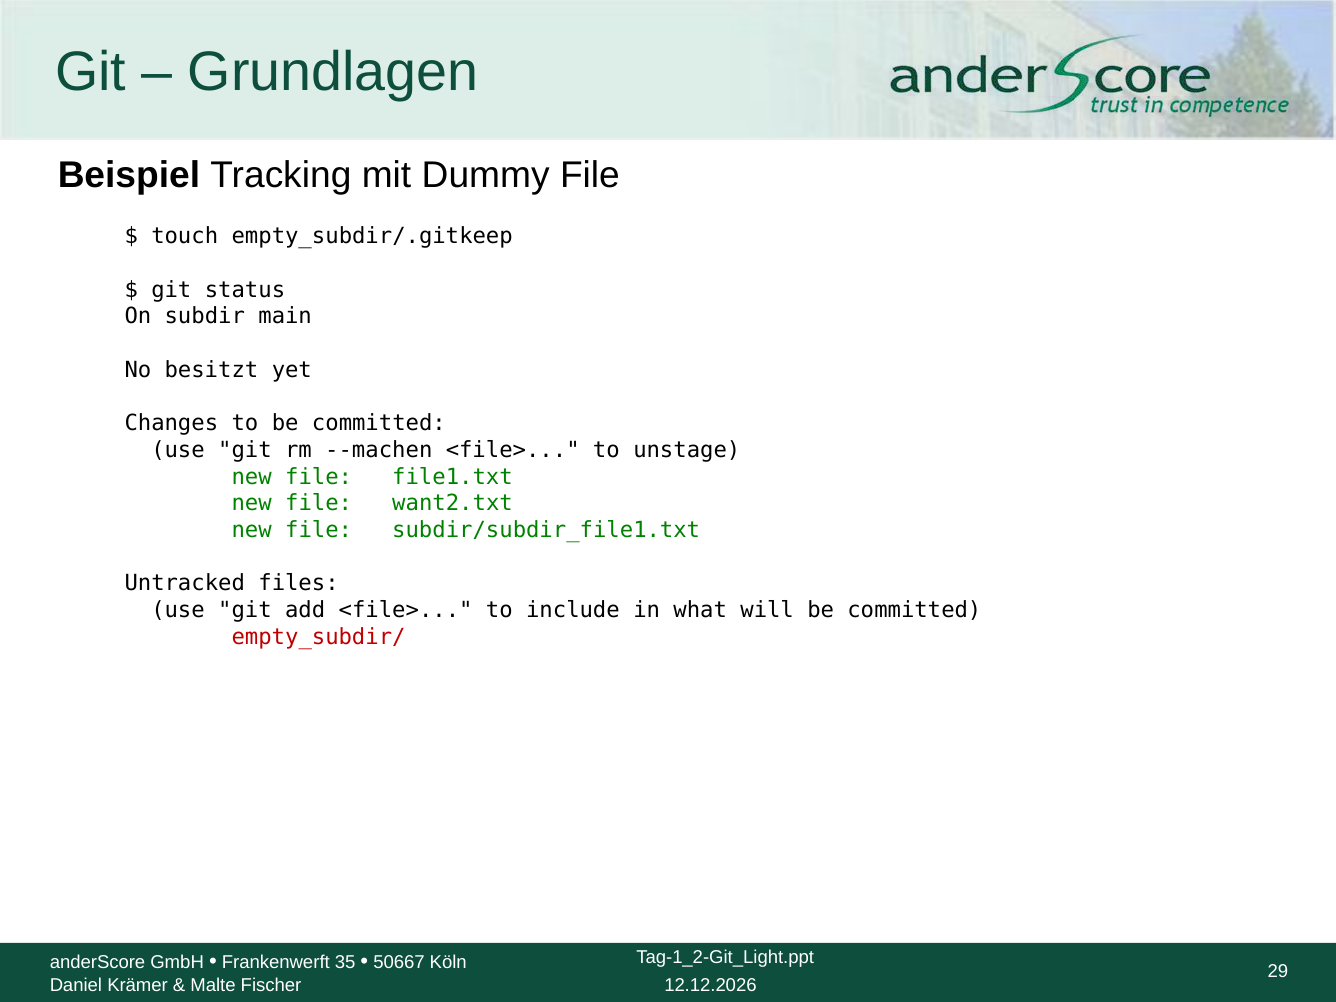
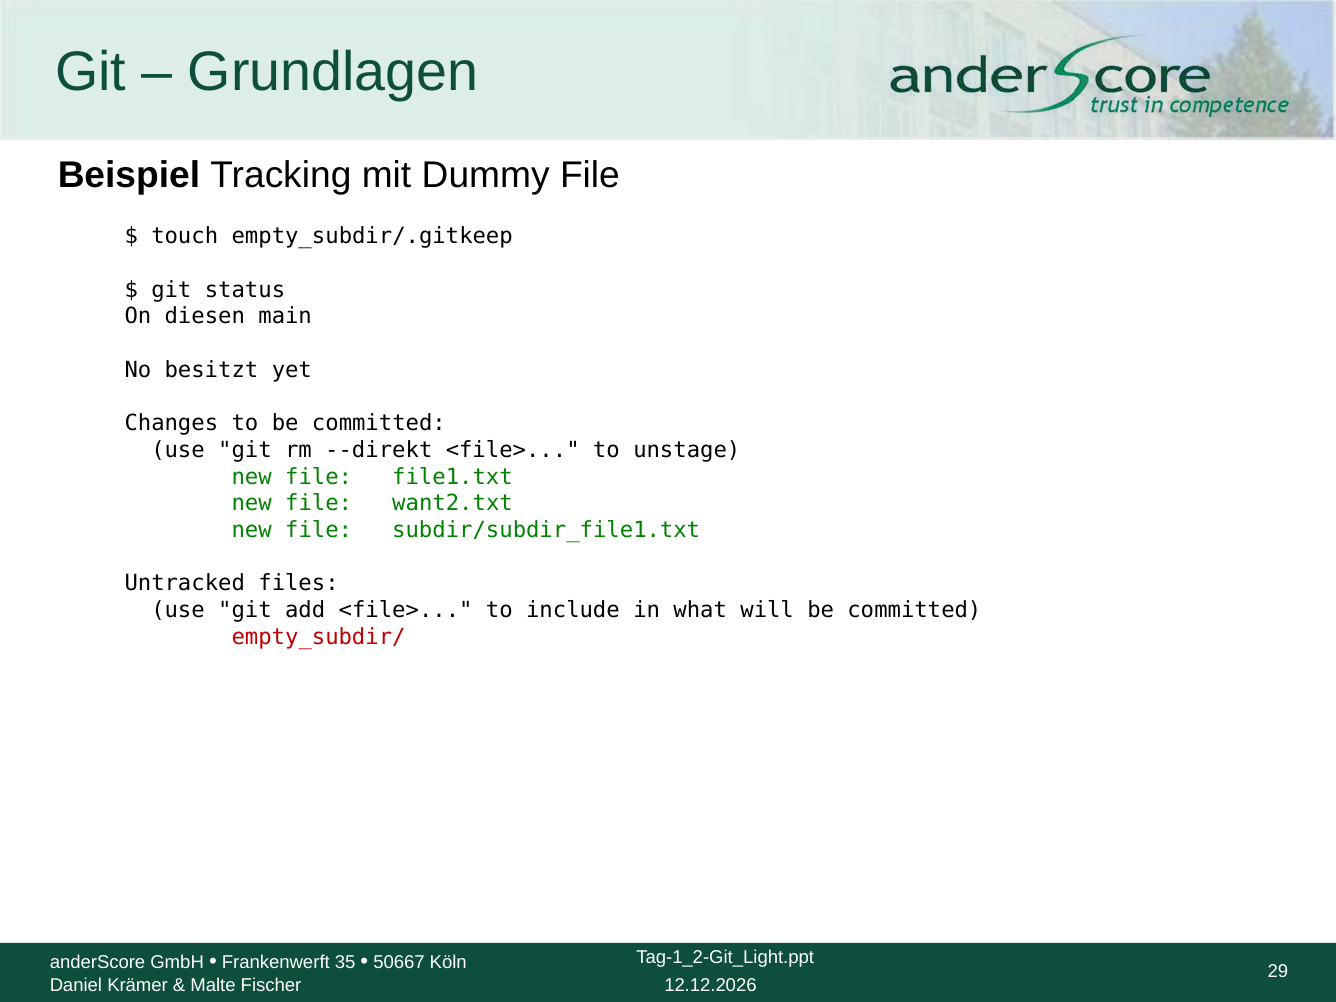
subdir: subdir -> diesen
--machen: --machen -> --direkt
